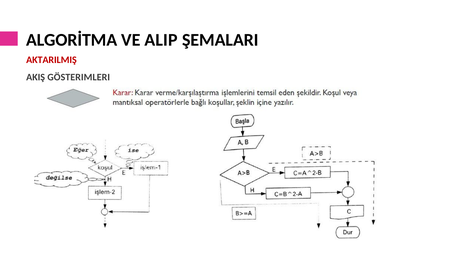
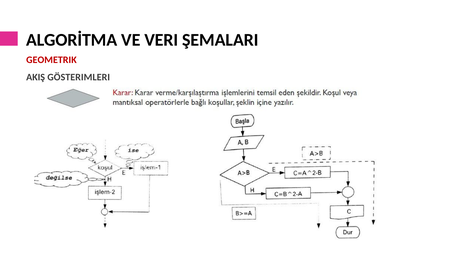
ALIP: ALIP -> VERI
AKTARILMIŞ: AKTARILMIŞ -> GEOMETRIK
